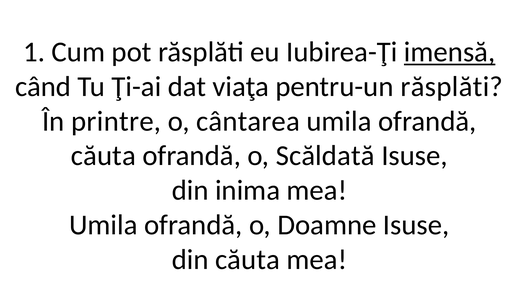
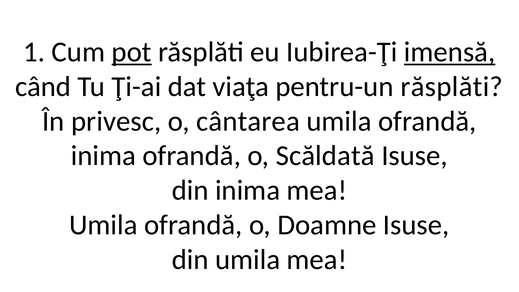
pot underline: none -> present
printre: printre -> privesc
căuta at (103, 156): căuta -> inima
din căuta: căuta -> umila
